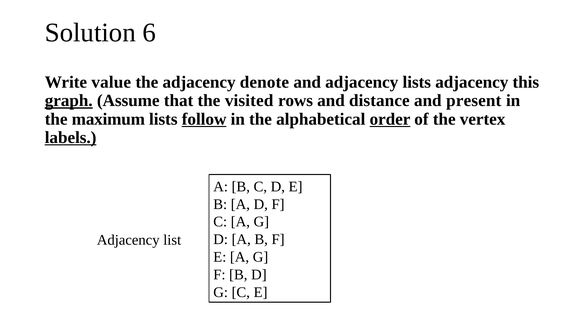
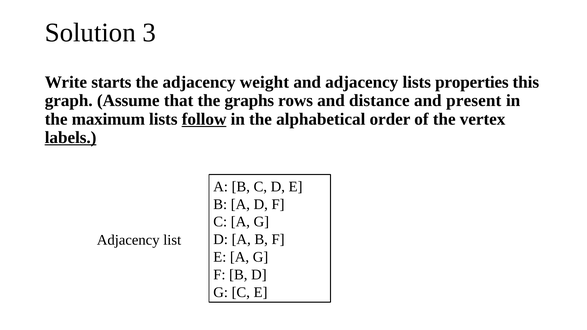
6: 6 -> 3
value: value -> starts
denote: denote -> weight
lists adjacency: adjacency -> properties
graph underline: present -> none
visited: visited -> graphs
order underline: present -> none
